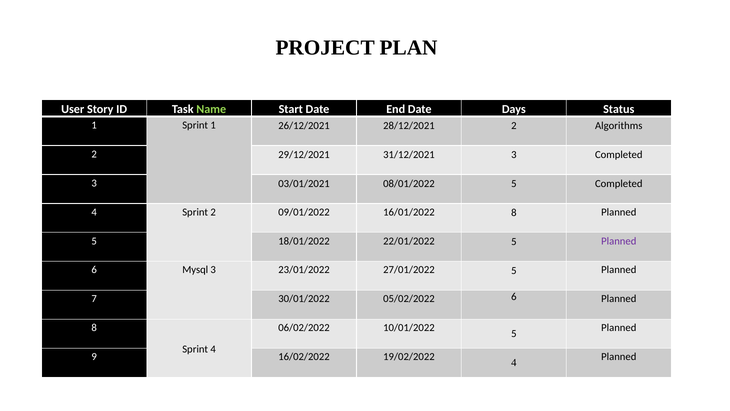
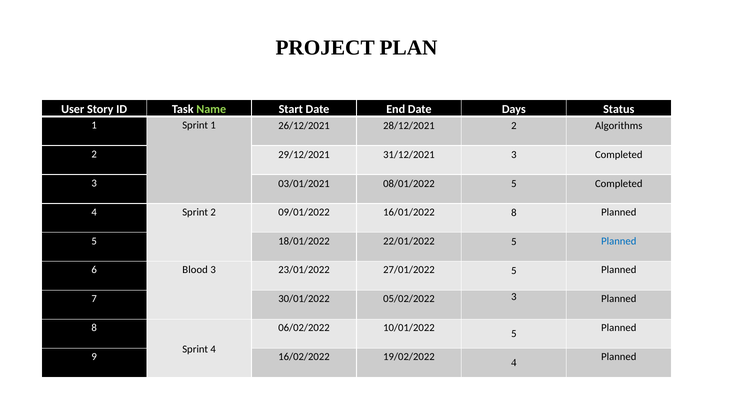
Planned at (619, 241) colour: purple -> blue
Mysql: Mysql -> Blood
05/02/2022 6: 6 -> 3
